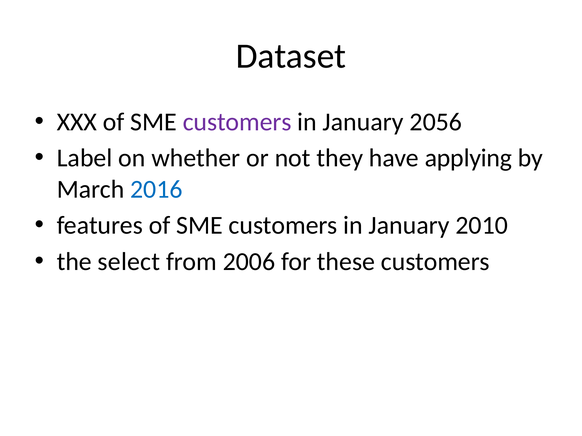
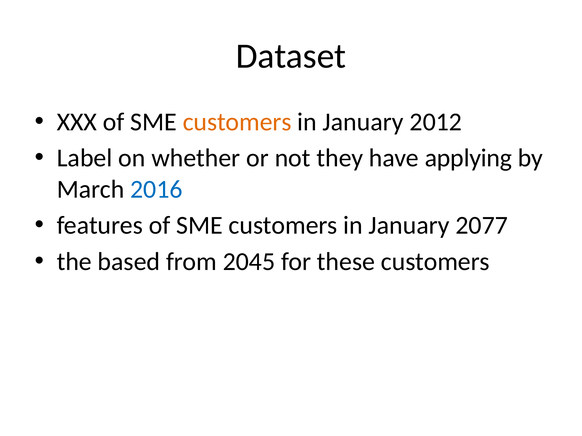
customers at (237, 122) colour: purple -> orange
2056: 2056 -> 2012
2010: 2010 -> 2077
select: select -> based
2006: 2006 -> 2045
